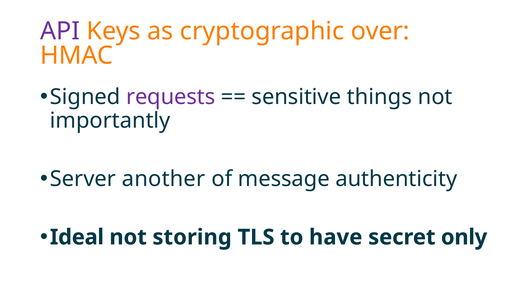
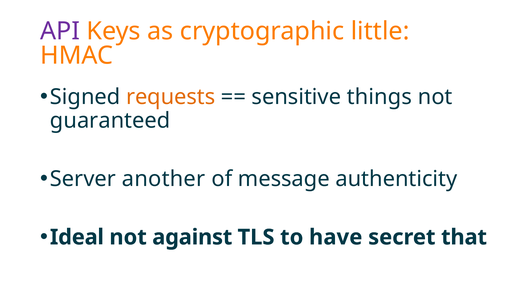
over: over -> little
requests colour: purple -> orange
importantly: importantly -> guaranteed
storing: storing -> against
only: only -> that
